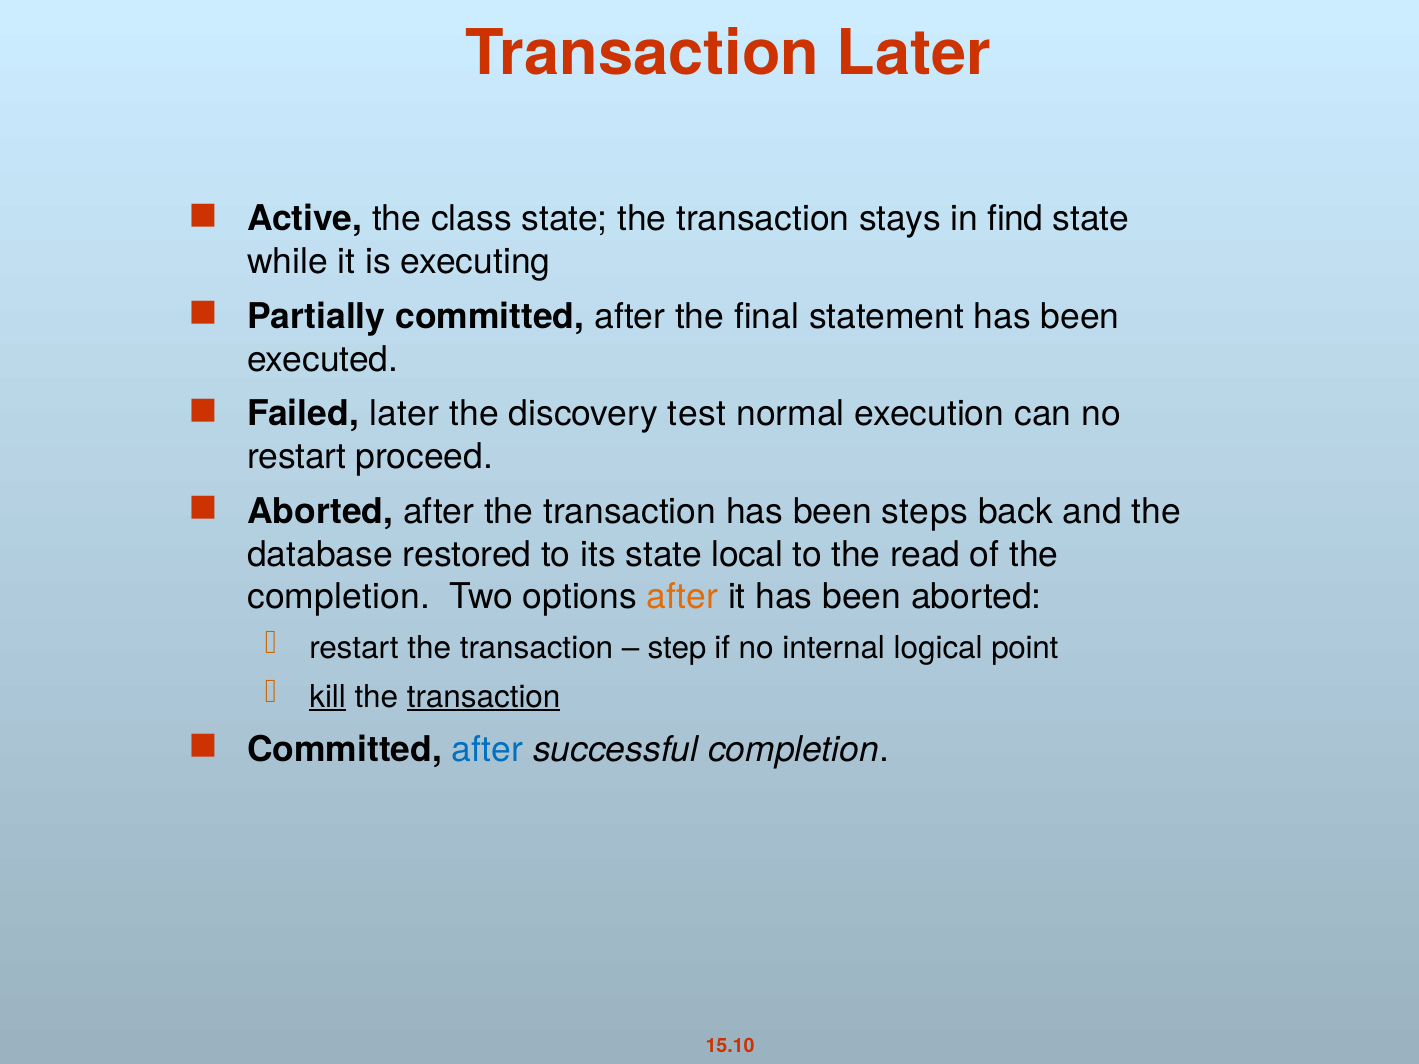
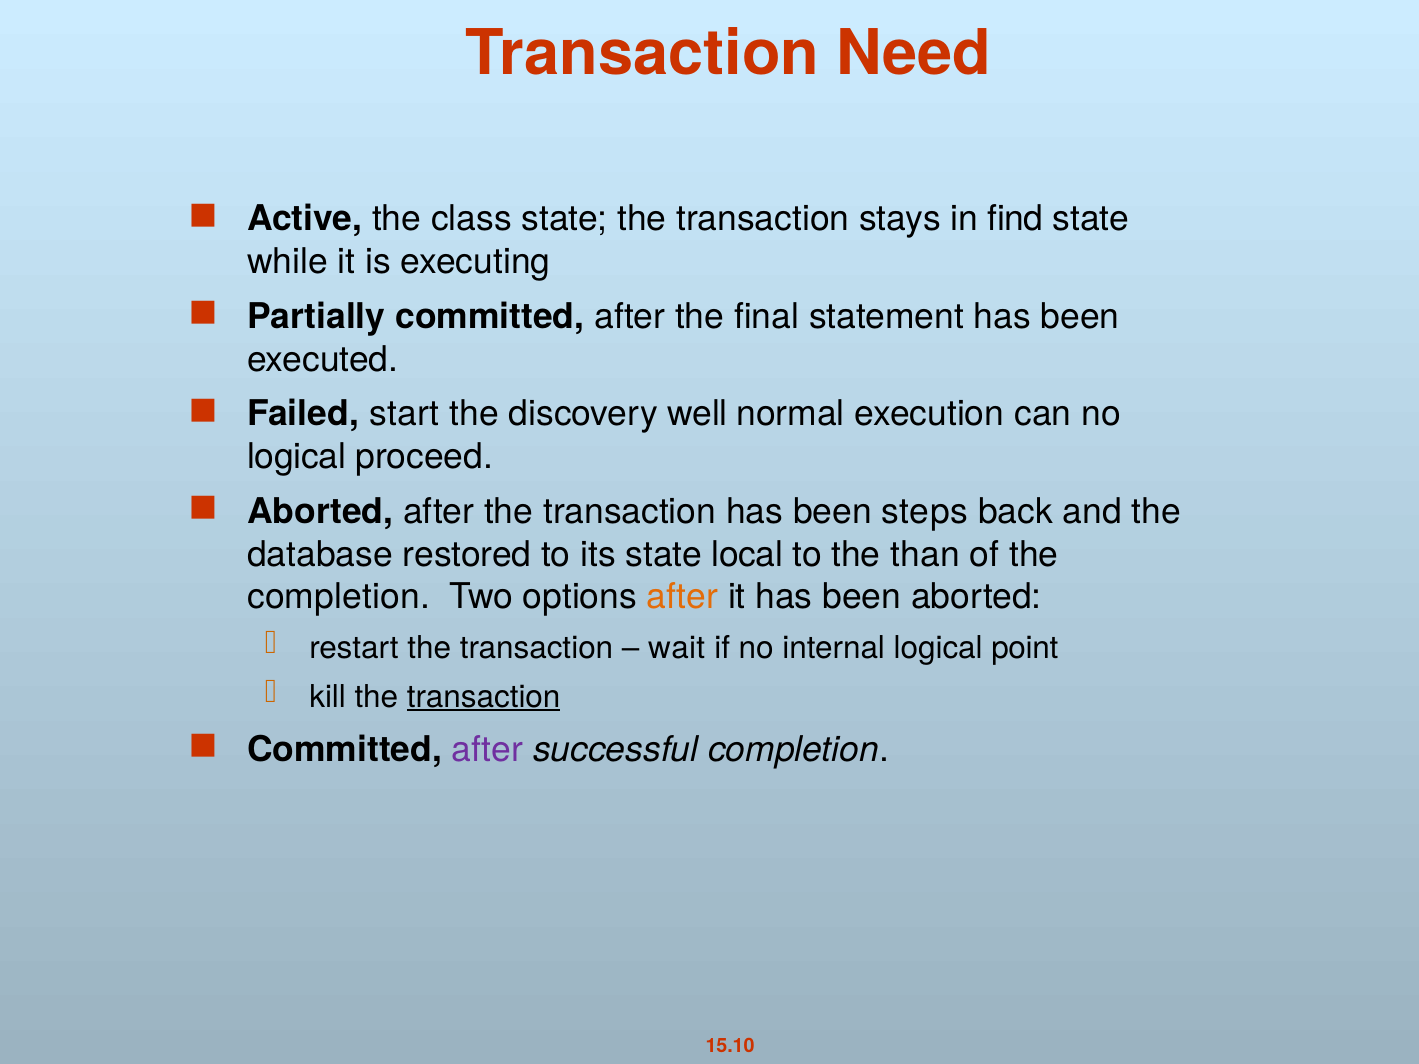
Transaction Later: Later -> Need
Failed later: later -> start
test: test -> well
restart at (297, 457): restart -> logical
read: read -> than
step: step -> wait
kill underline: present -> none
after at (487, 750) colour: blue -> purple
